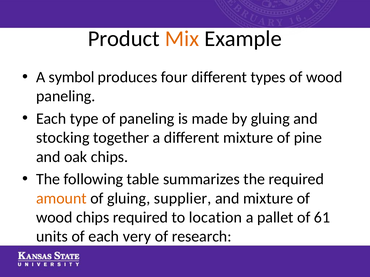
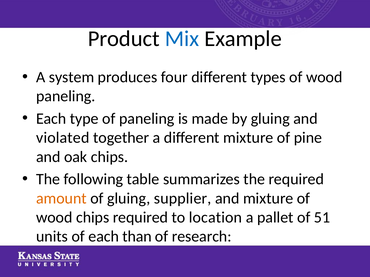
Mix colour: orange -> blue
symbol: symbol -> system
stocking: stocking -> violated
61: 61 -> 51
very: very -> than
